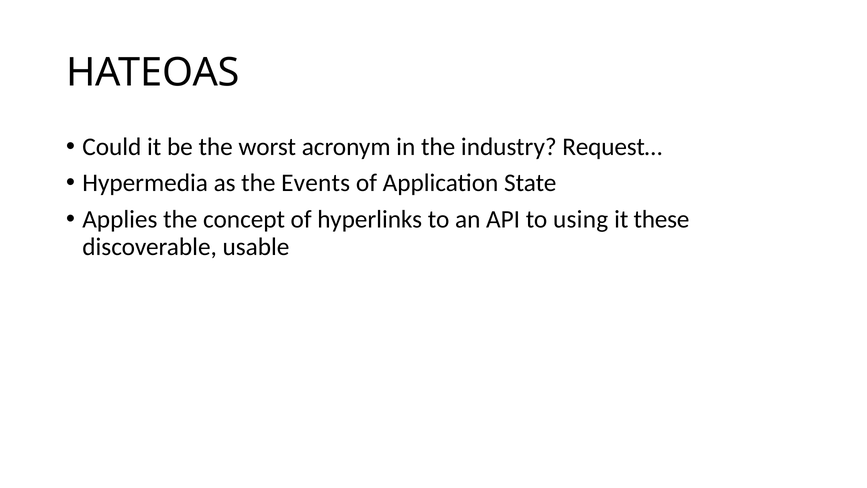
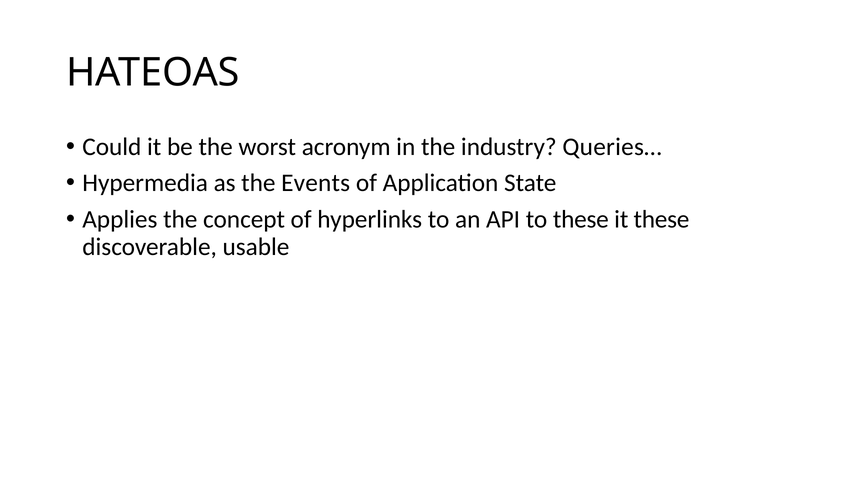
Request…: Request… -> Queries…
to using: using -> these
